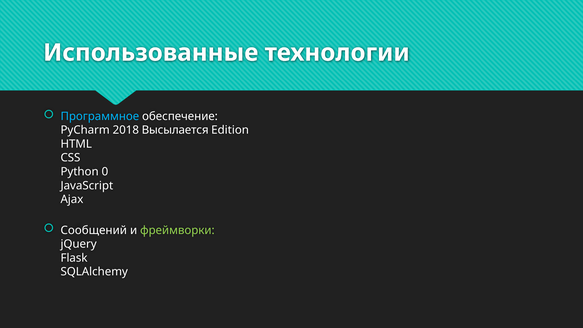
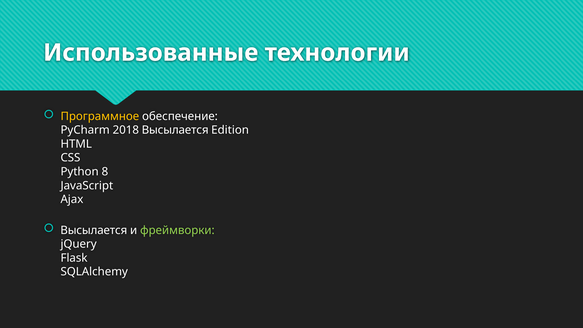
Программное colour: light blue -> yellow
0: 0 -> 8
Сообщений at (94, 230): Сообщений -> Высылается
